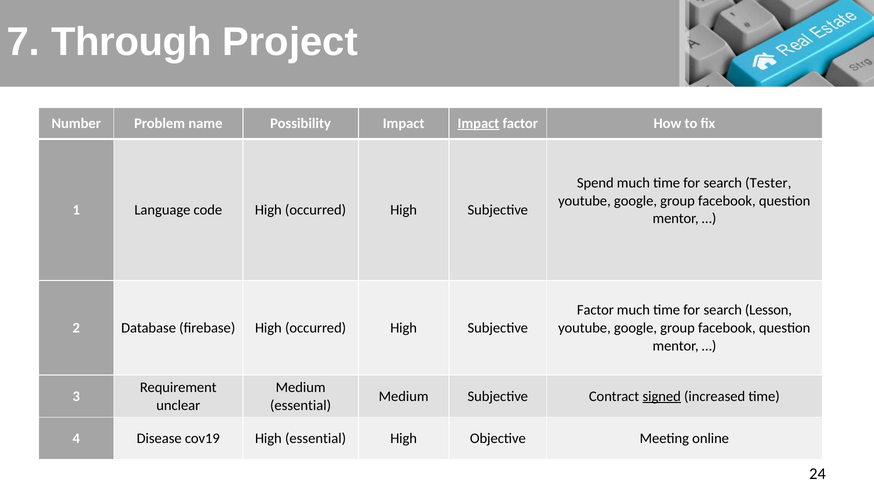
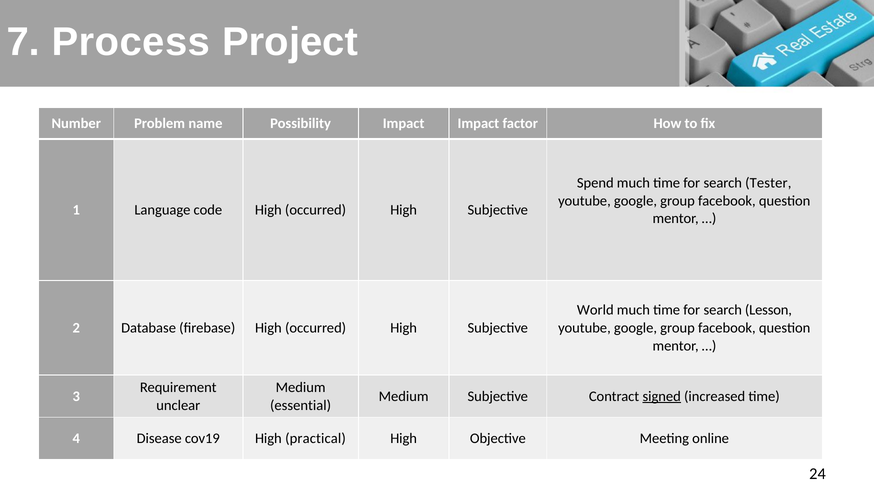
Through: Through -> Process
Impact at (478, 123) underline: present -> none
Factor at (595, 310): Factor -> World
High essential: essential -> practical
